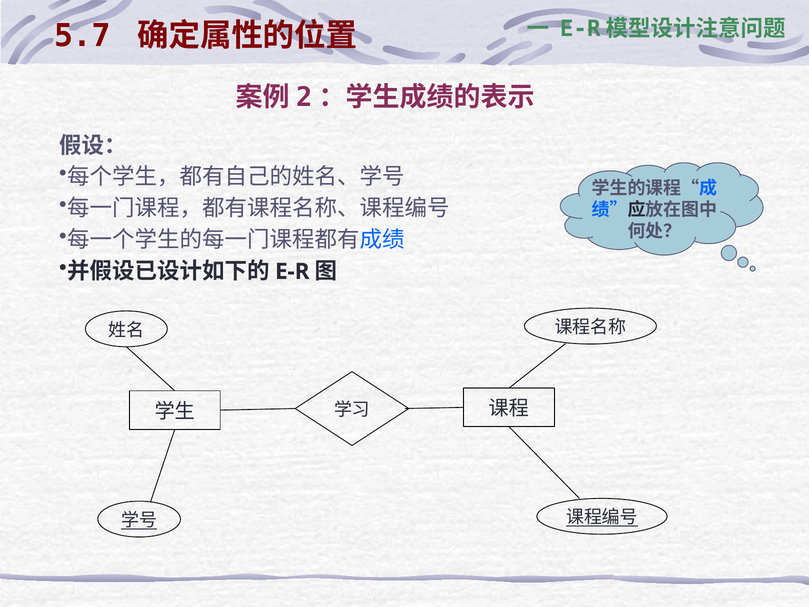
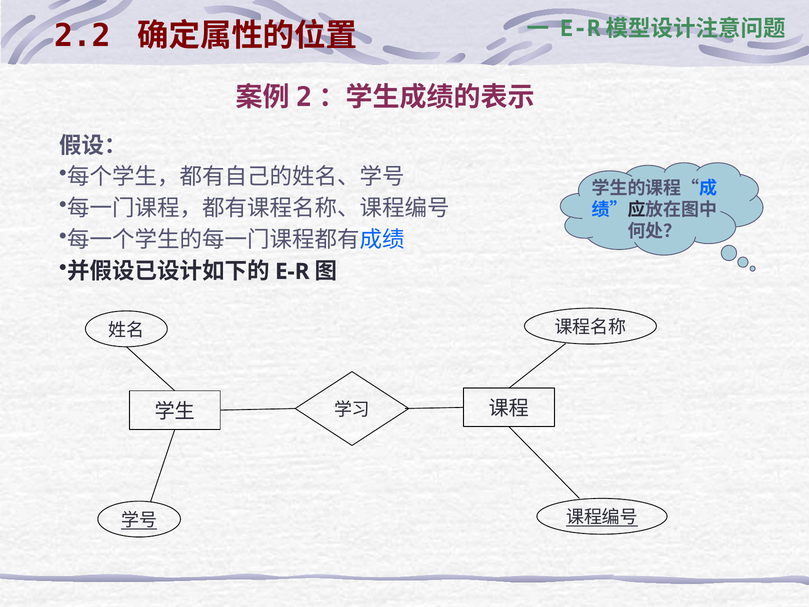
5.7: 5.7 -> 2.2
